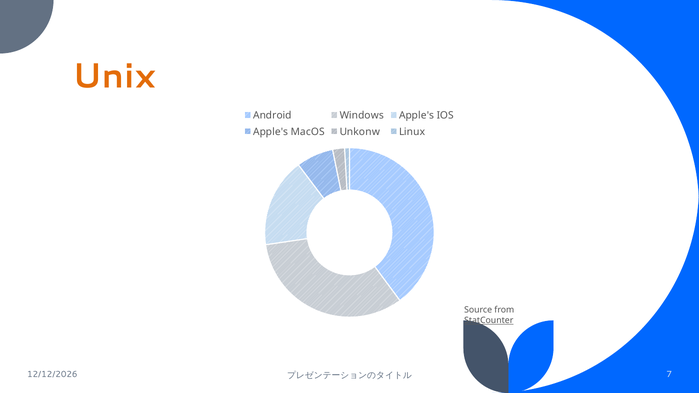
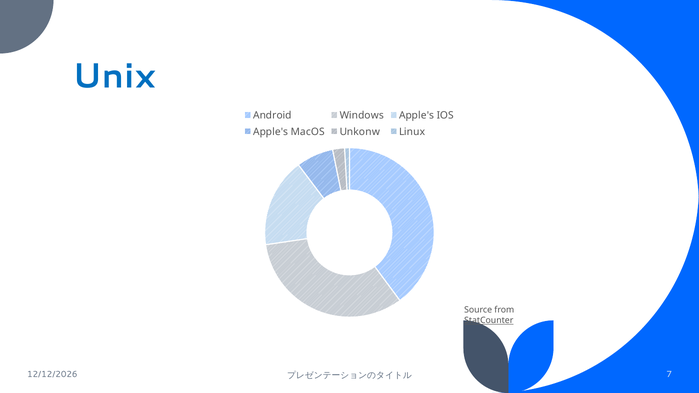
Unix colour: orange -> blue
